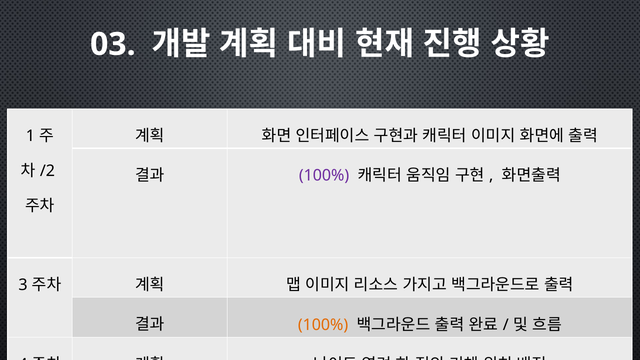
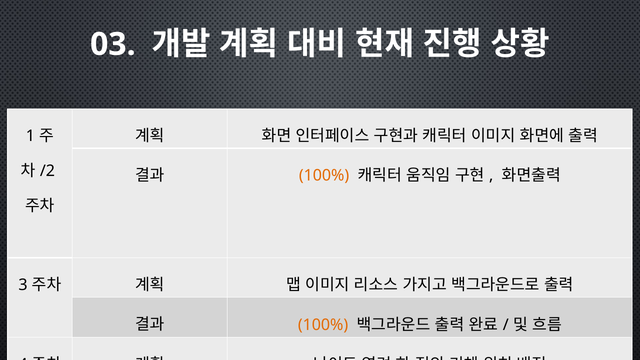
100% at (324, 176) colour: purple -> orange
